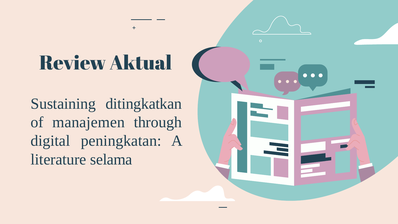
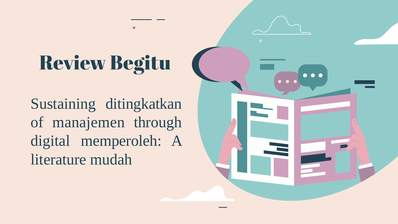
Aktual: Aktual -> Begitu
peningkatan: peningkatan -> memperoleh
selama: selama -> mudah
